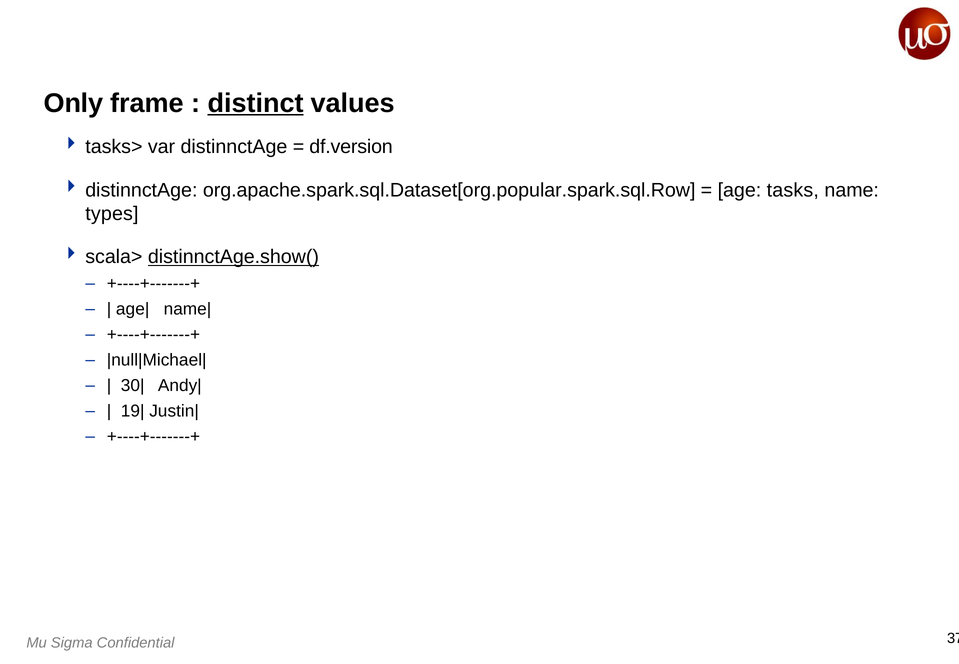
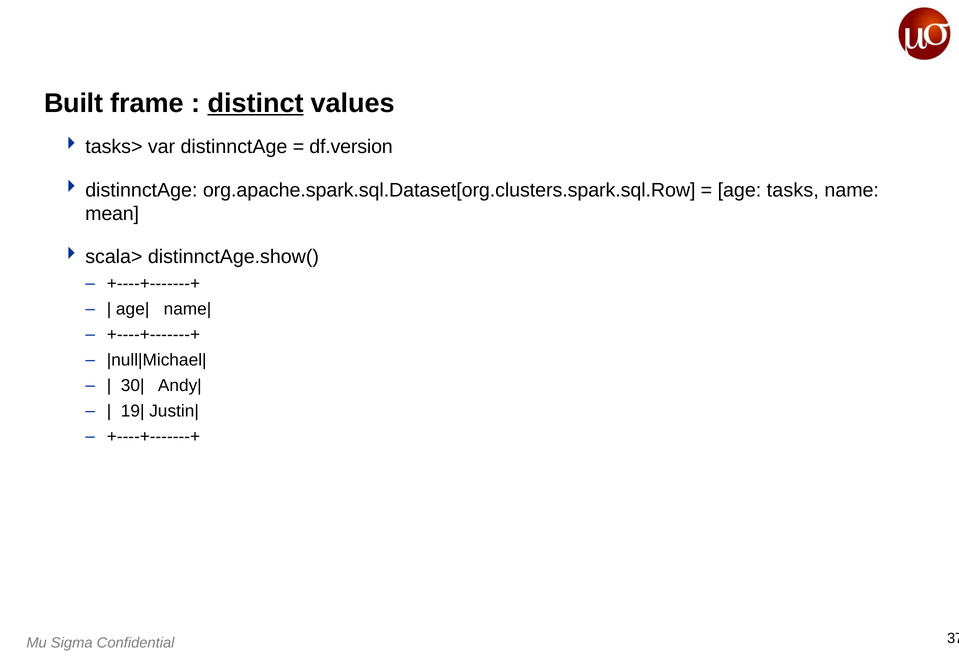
Only: Only -> Built
org.apache.spark.sql.Dataset[org.popular.spark.sql.Row: org.apache.spark.sql.Dataset[org.popular.spark.sql.Row -> org.apache.spark.sql.Dataset[org.clusters.spark.sql.Row
types: types -> mean
distinnctAge.show( underline: present -> none
